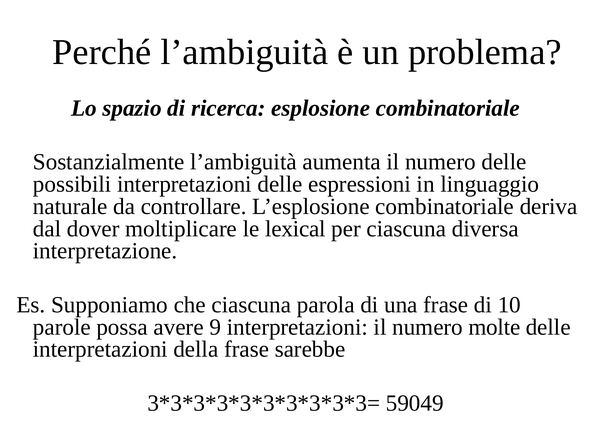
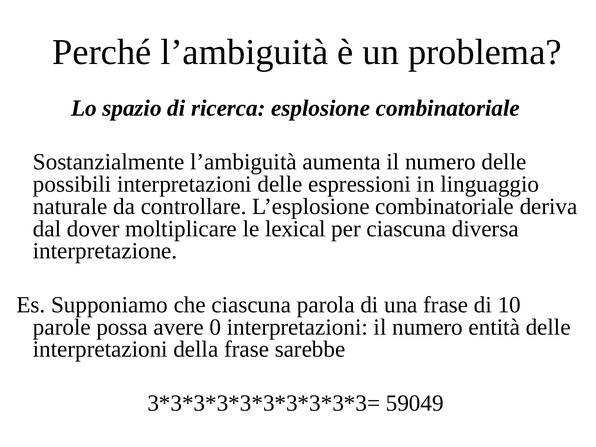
9: 9 -> 0
molte: molte -> entità
